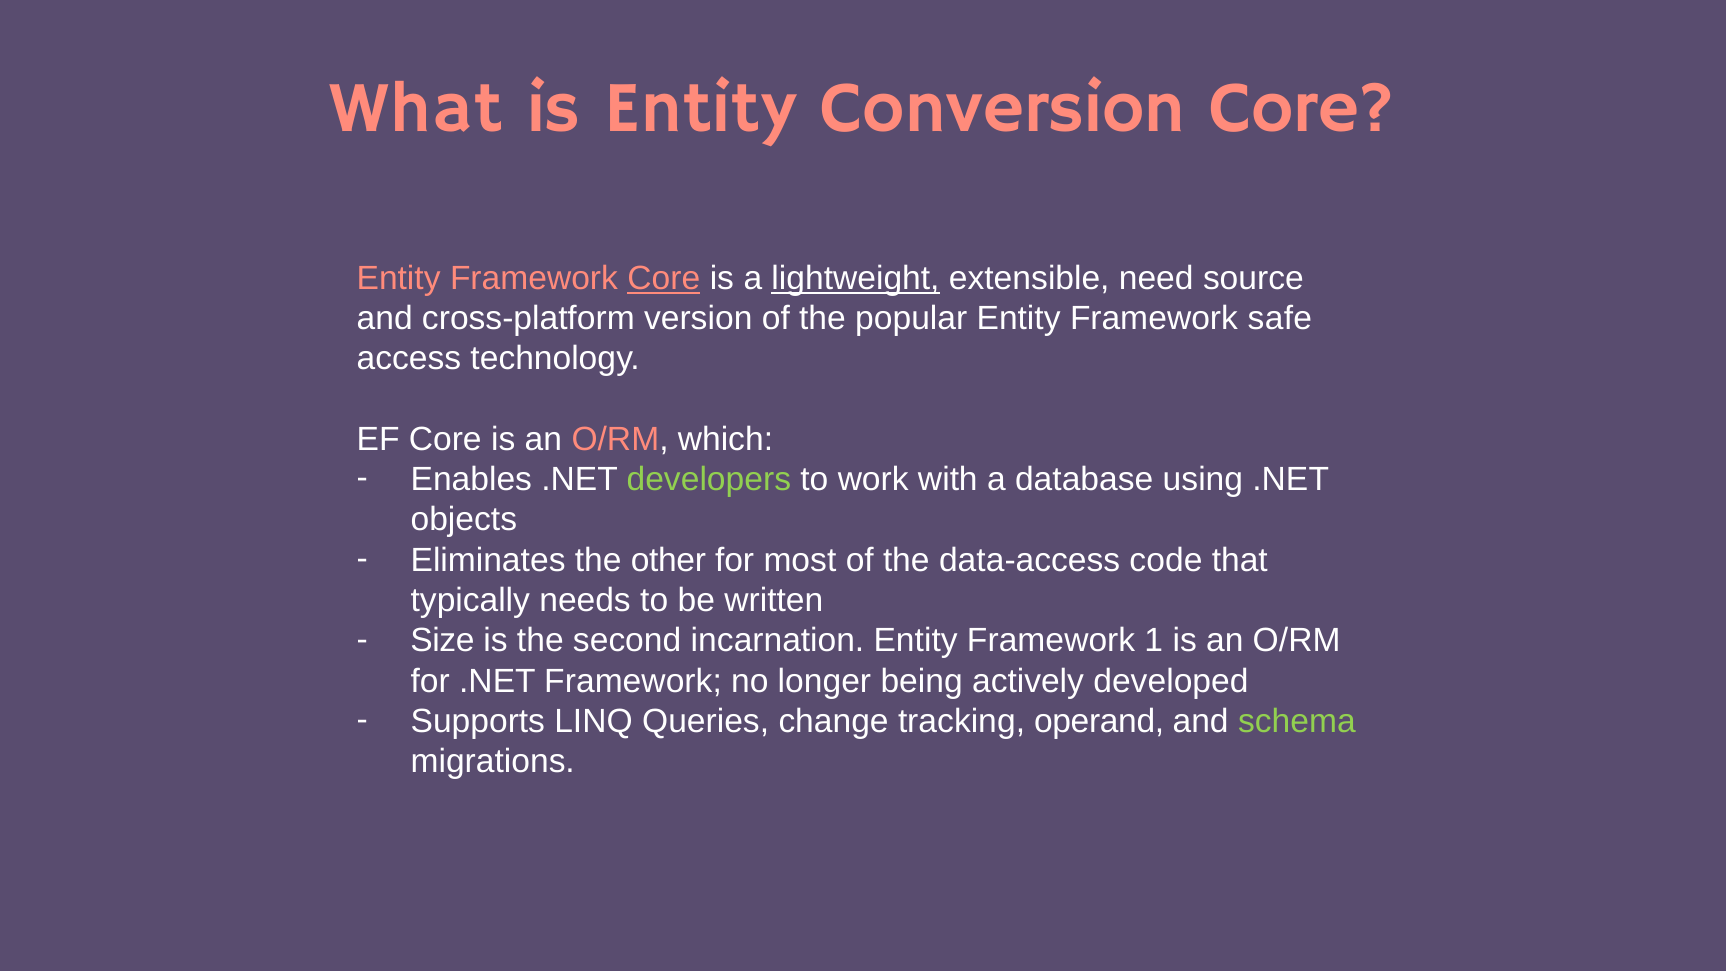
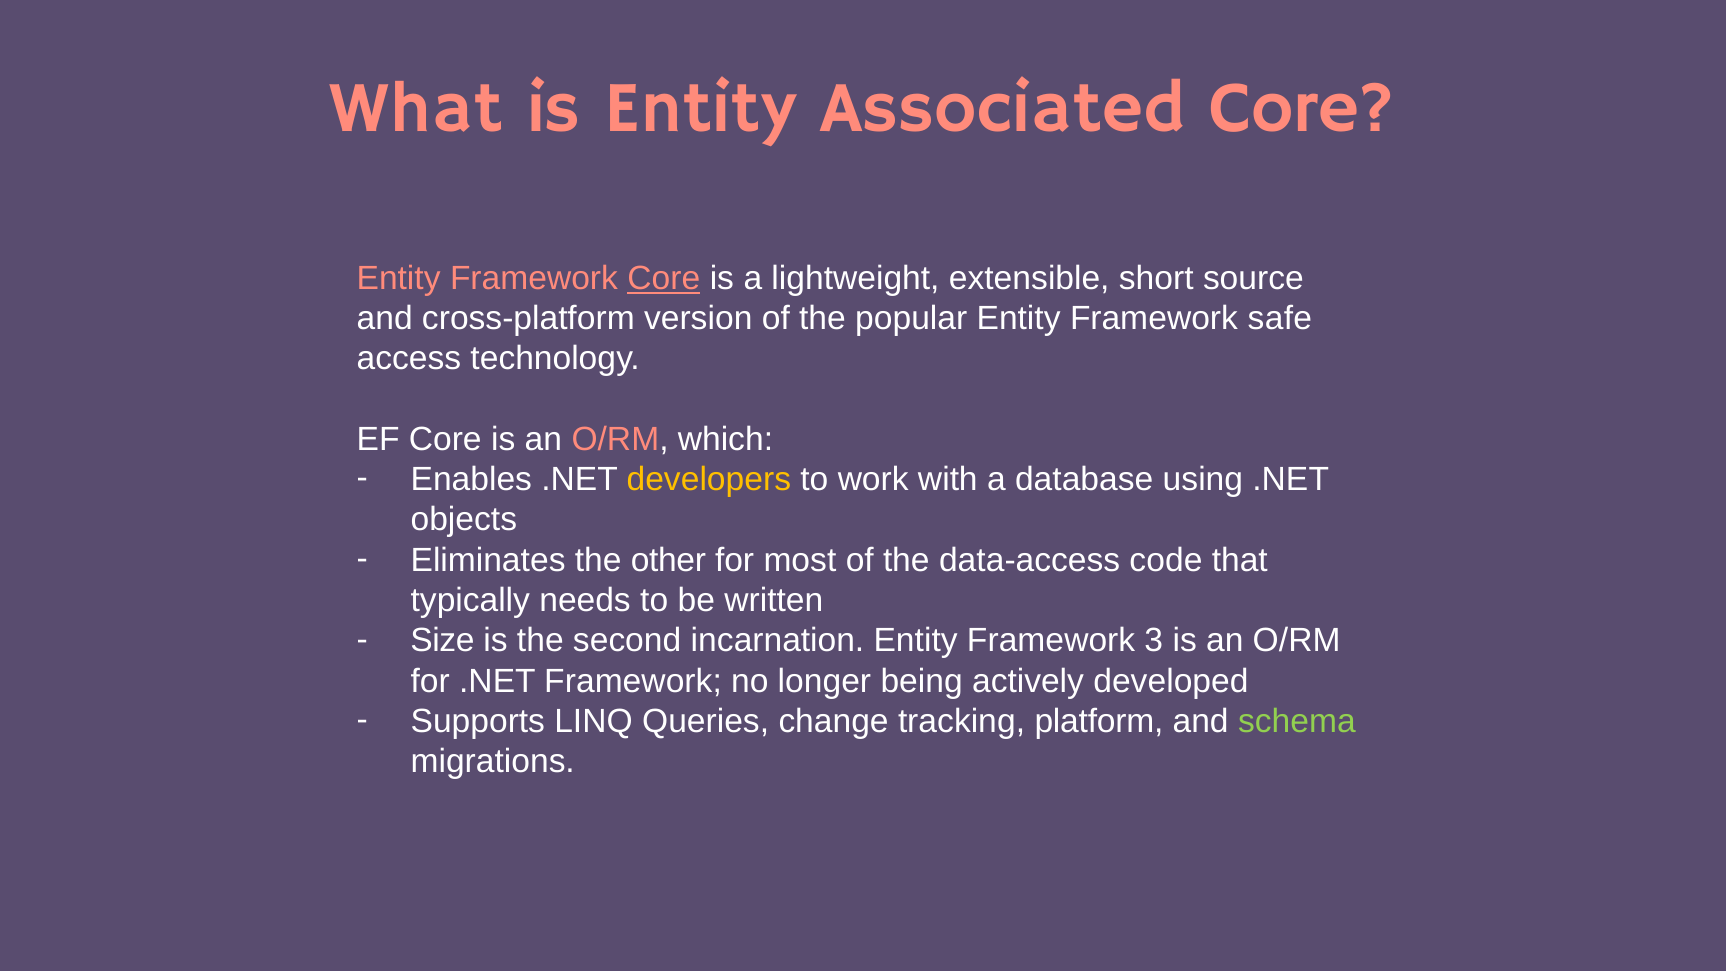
Conversion: Conversion -> Associated
lightweight underline: present -> none
need: need -> short
developers colour: light green -> yellow
1: 1 -> 3
operand: operand -> platform
